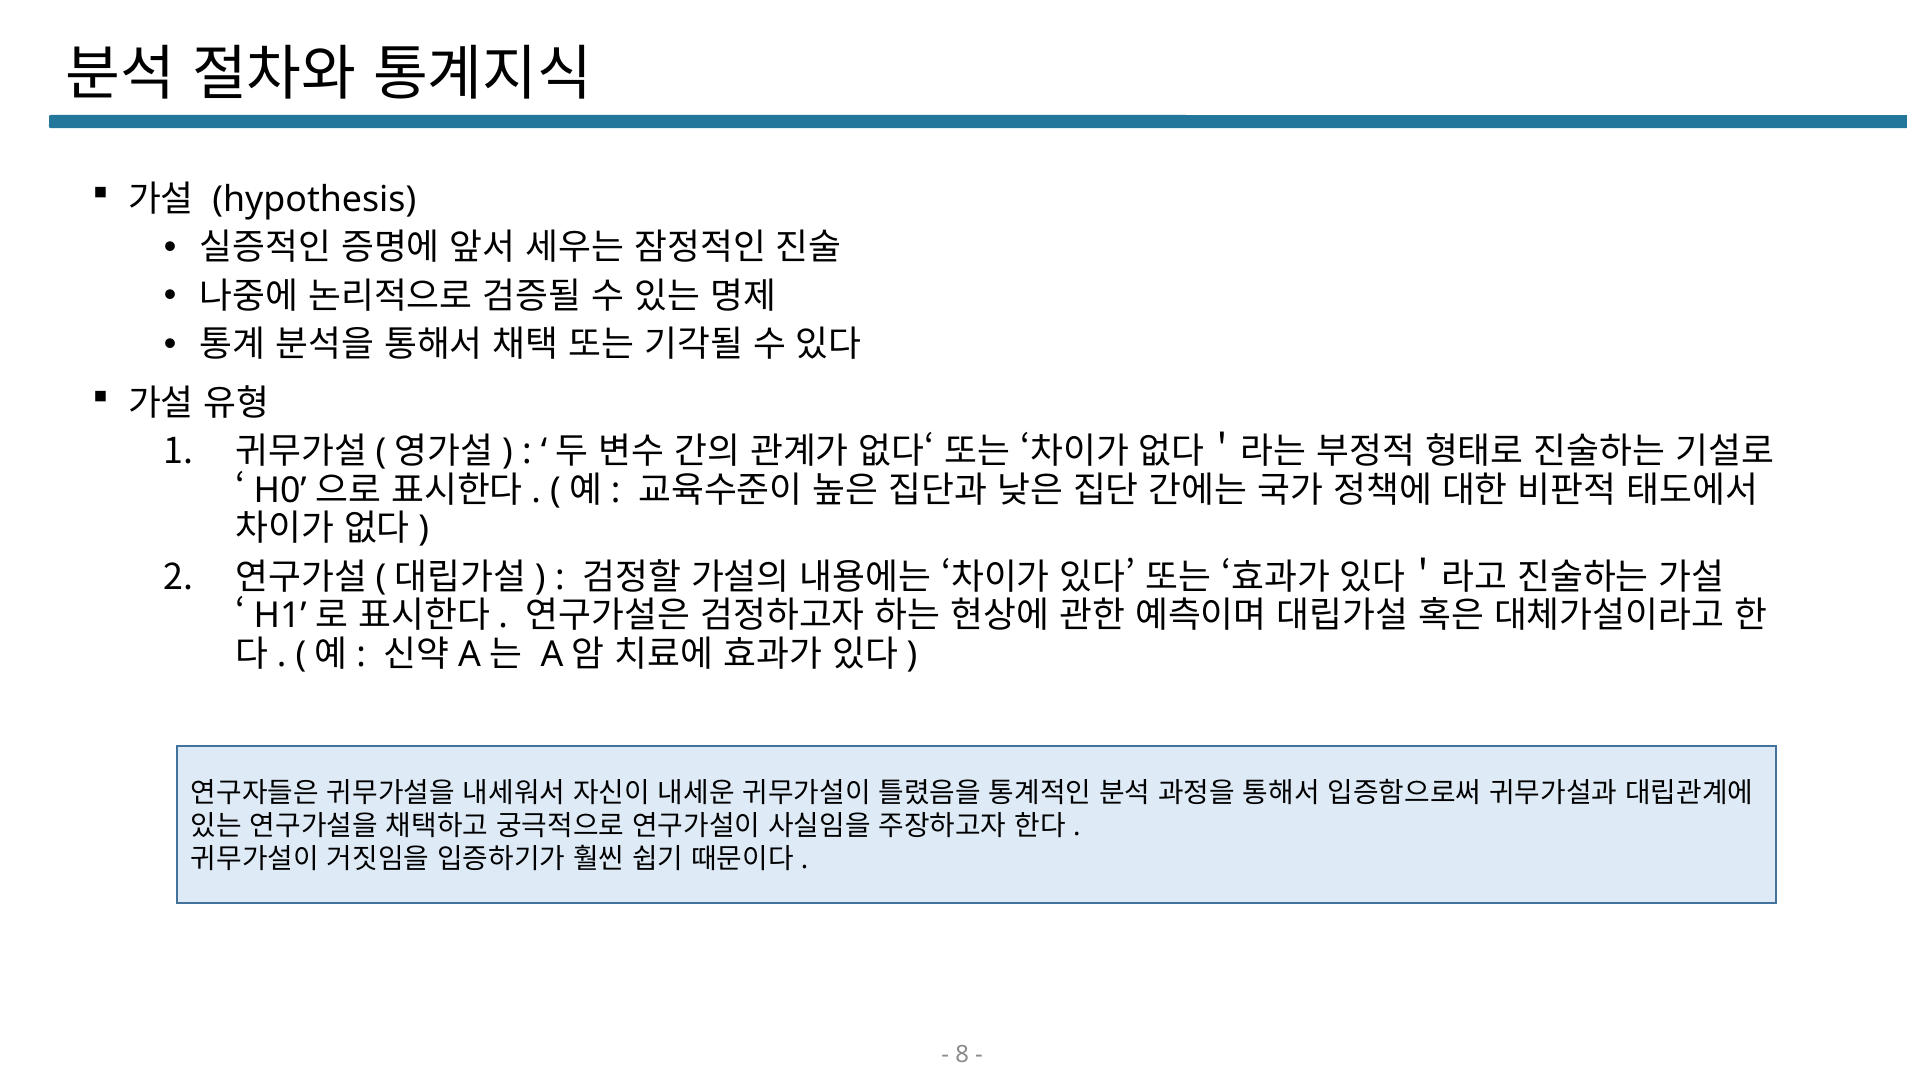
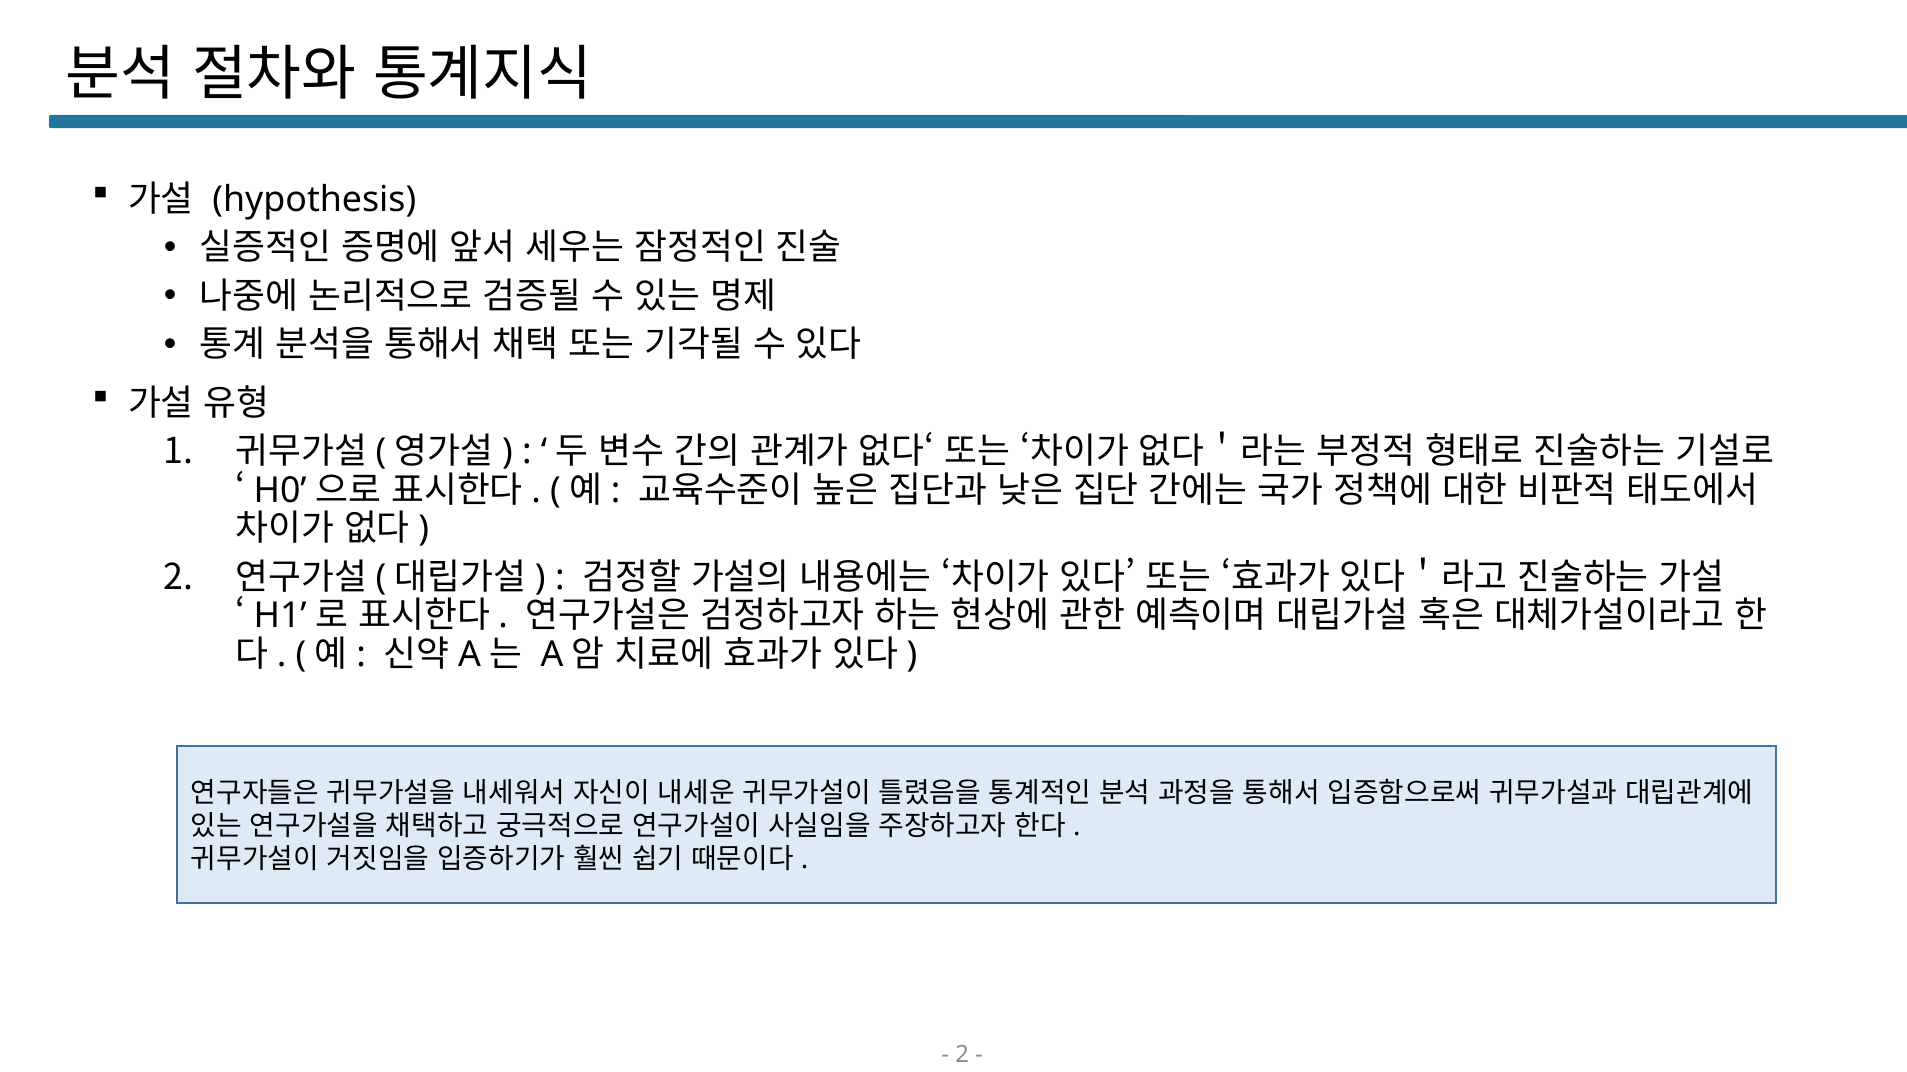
8 at (962, 1056): 8 -> 2
